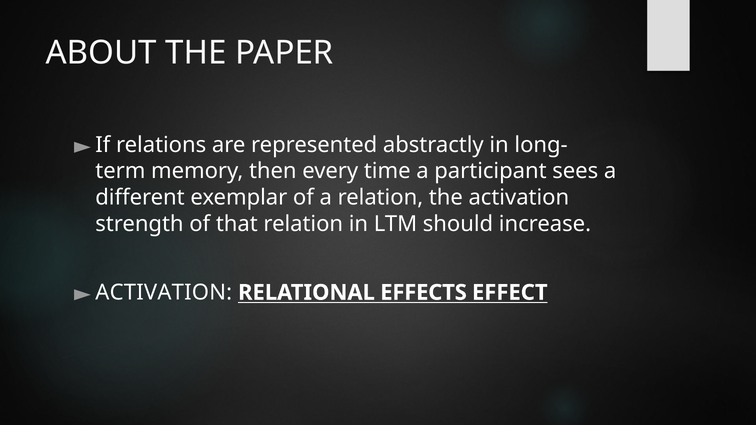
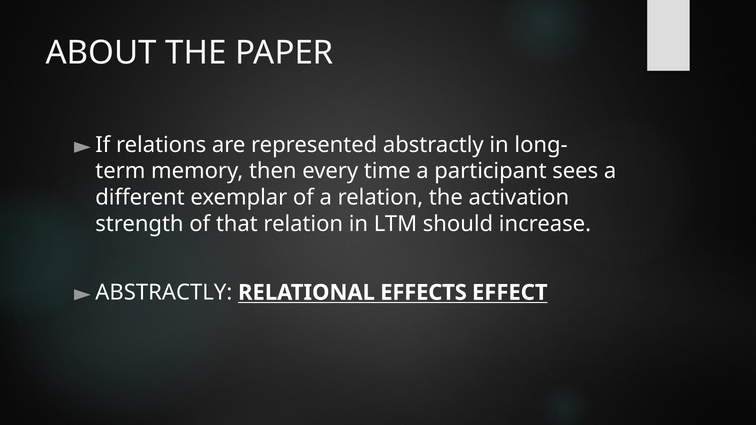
ACTIVATION at (164, 293): ACTIVATION -> ABSTRACTLY
